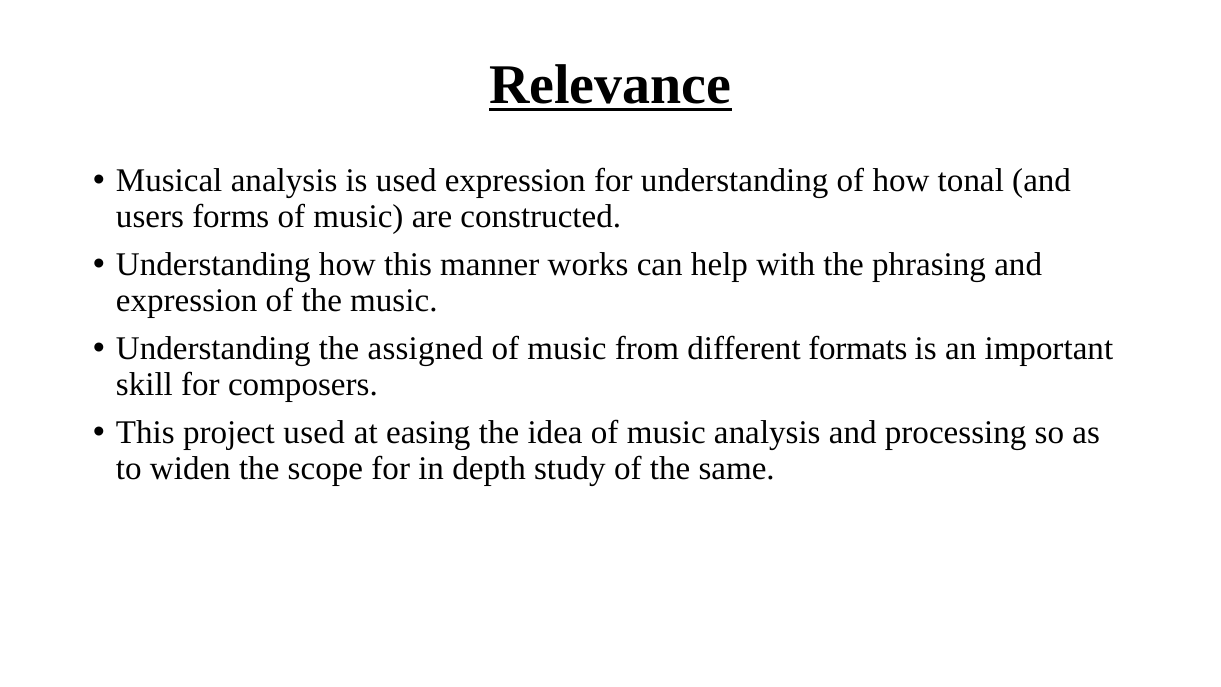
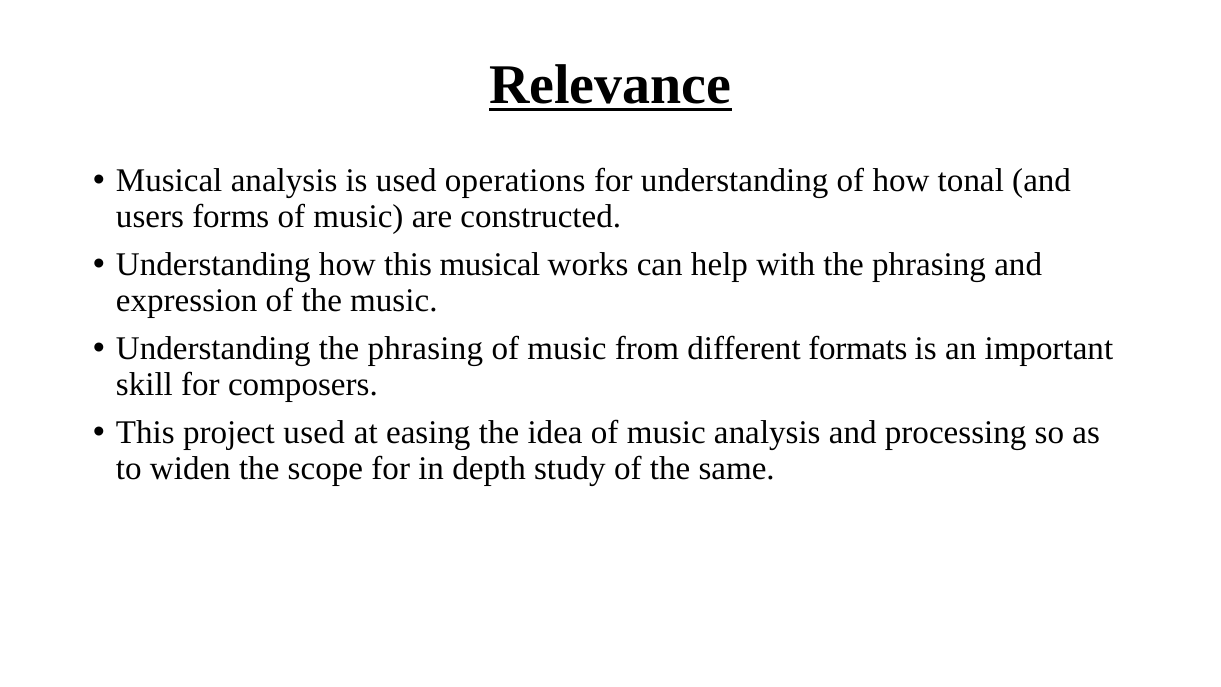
used expression: expression -> operations
this manner: manner -> musical
Understanding the assigned: assigned -> phrasing
